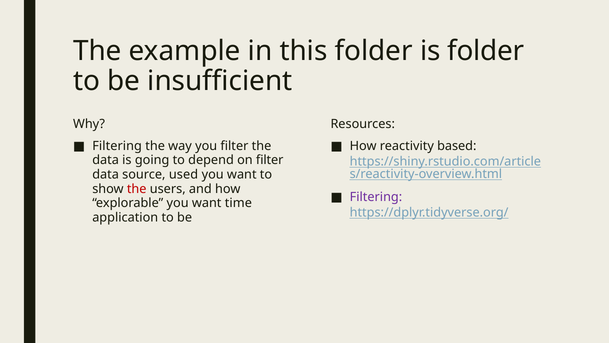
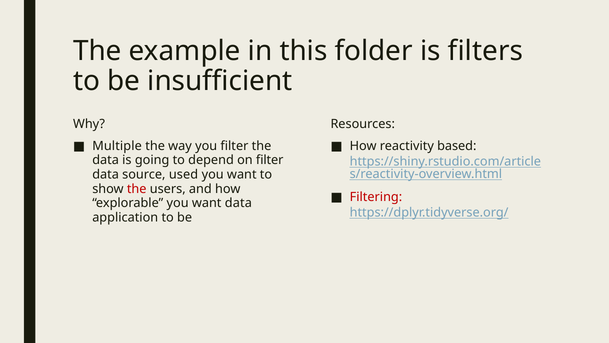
is folder: folder -> filters
Filtering at (117, 146): Filtering -> Multiple
Filtering at (376, 197) colour: purple -> red
want time: time -> data
